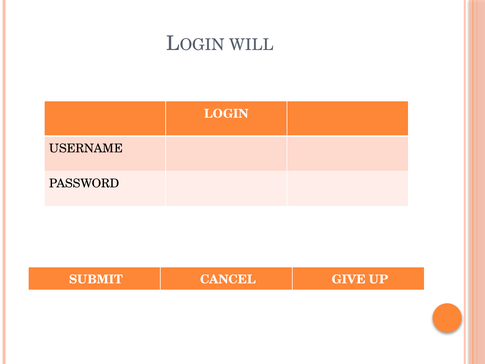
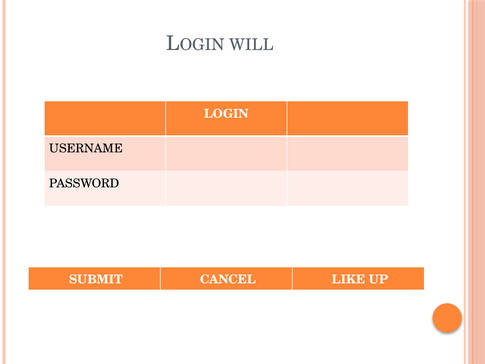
GIVE: GIVE -> LIKE
